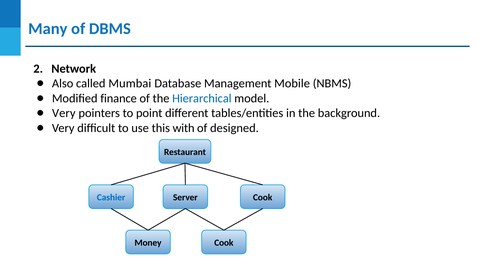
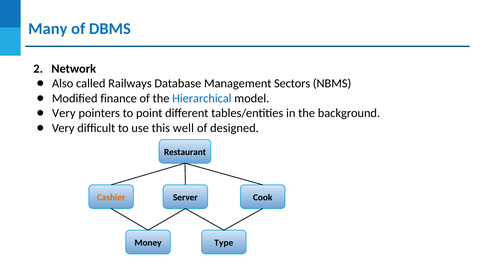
Mumbai: Mumbai -> Railways
Mobile: Mobile -> Sectors
with: with -> well
Cashier colour: blue -> orange
Money Cook: Cook -> Type
